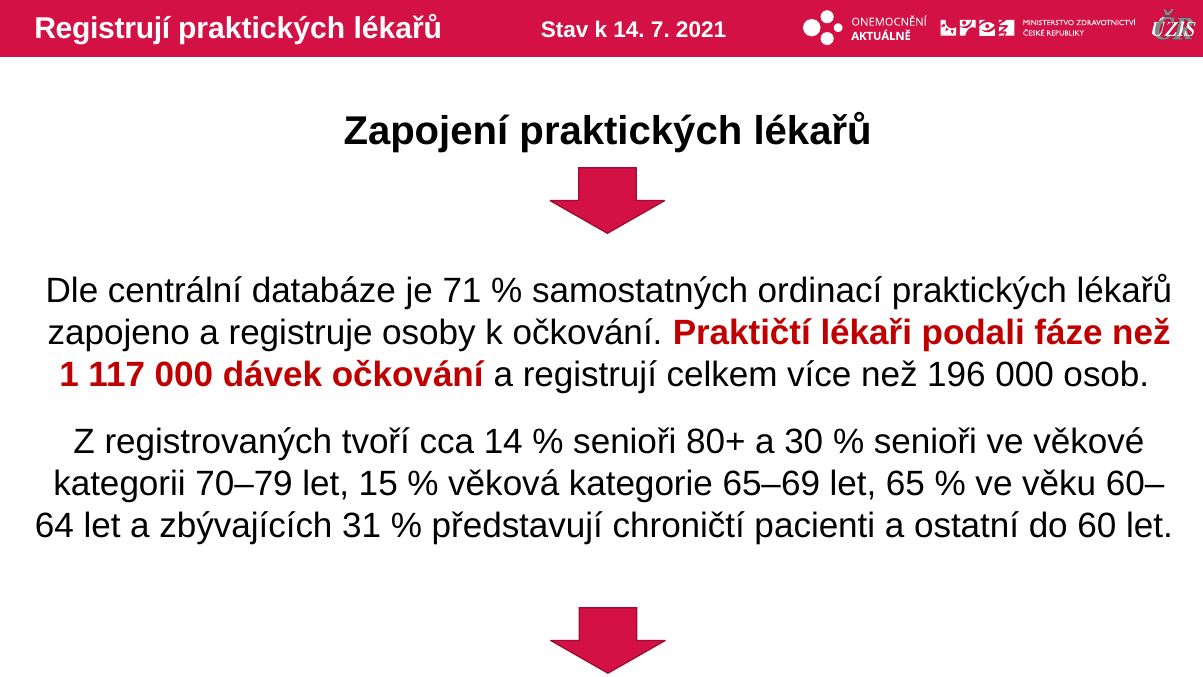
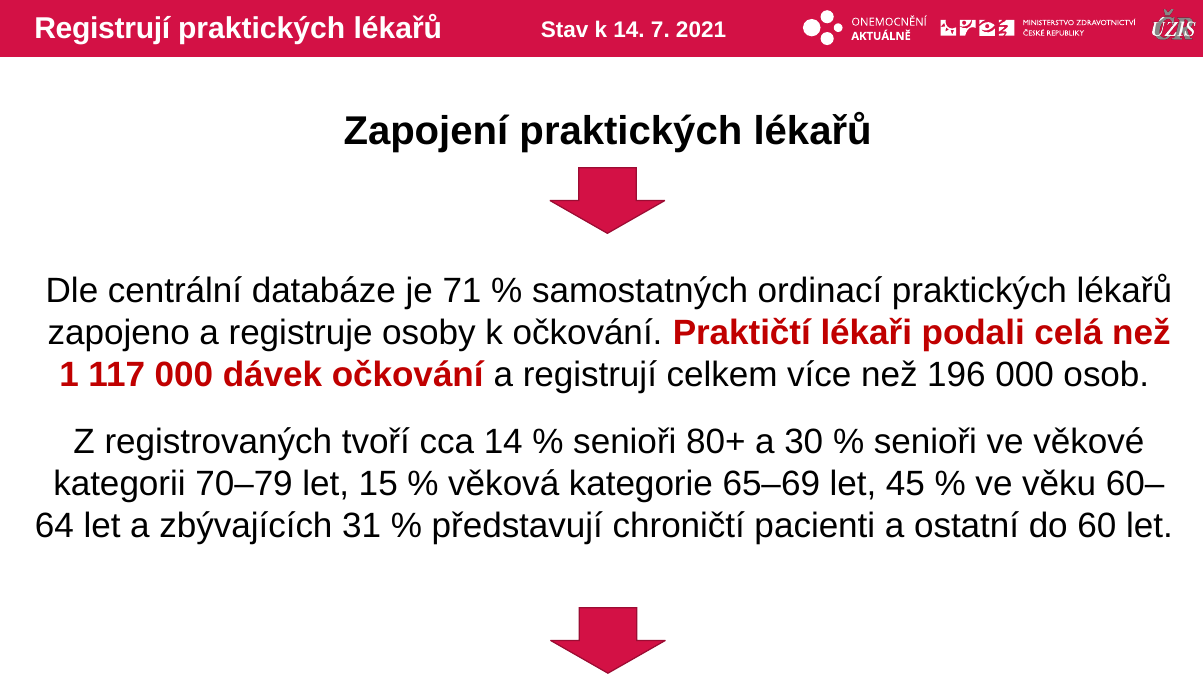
fáze: fáze -> celá
65: 65 -> 45
